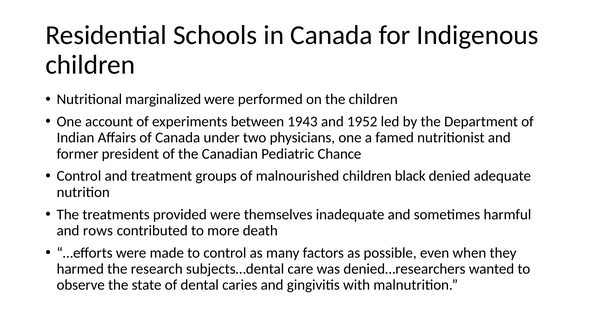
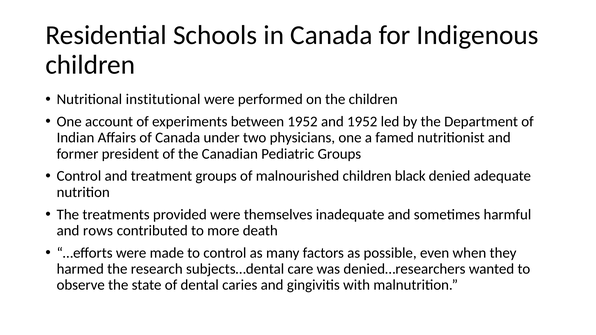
marginalized: marginalized -> institutional
between 1943: 1943 -> 1952
Pediatric Chance: Chance -> Groups
